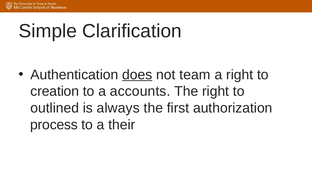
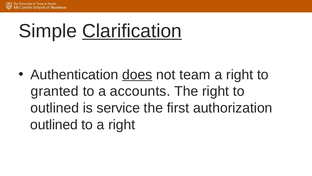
Clarification underline: none -> present
creation: creation -> granted
always: always -> service
process at (54, 124): process -> outlined
to a their: their -> right
